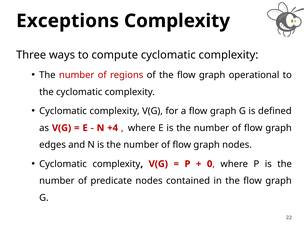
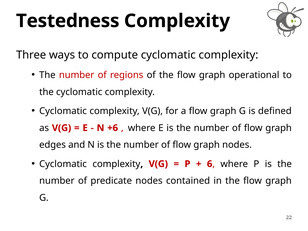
Exceptions: Exceptions -> Testedness
+4: +4 -> +6
0: 0 -> 6
